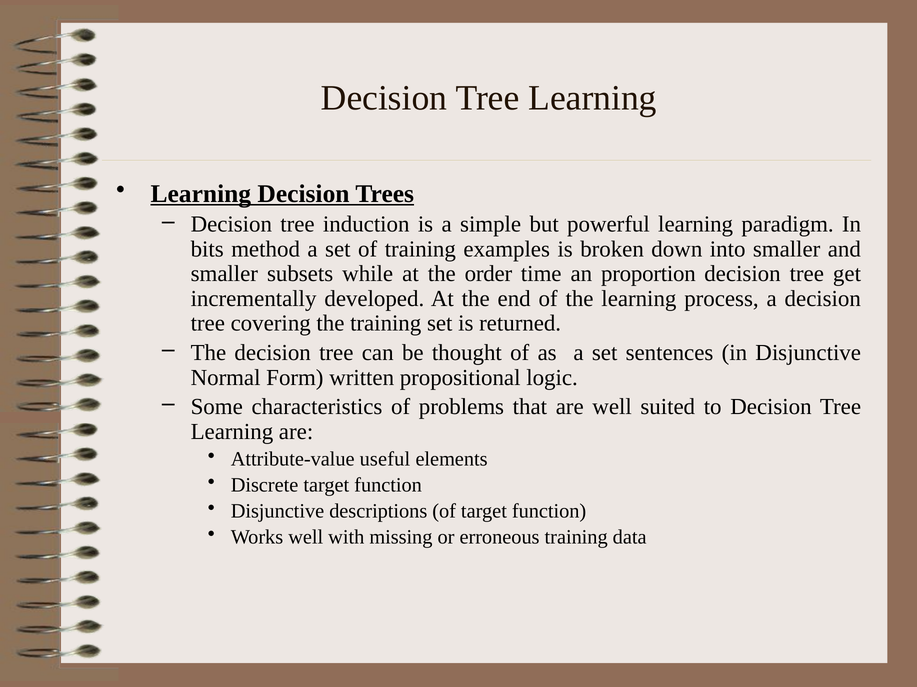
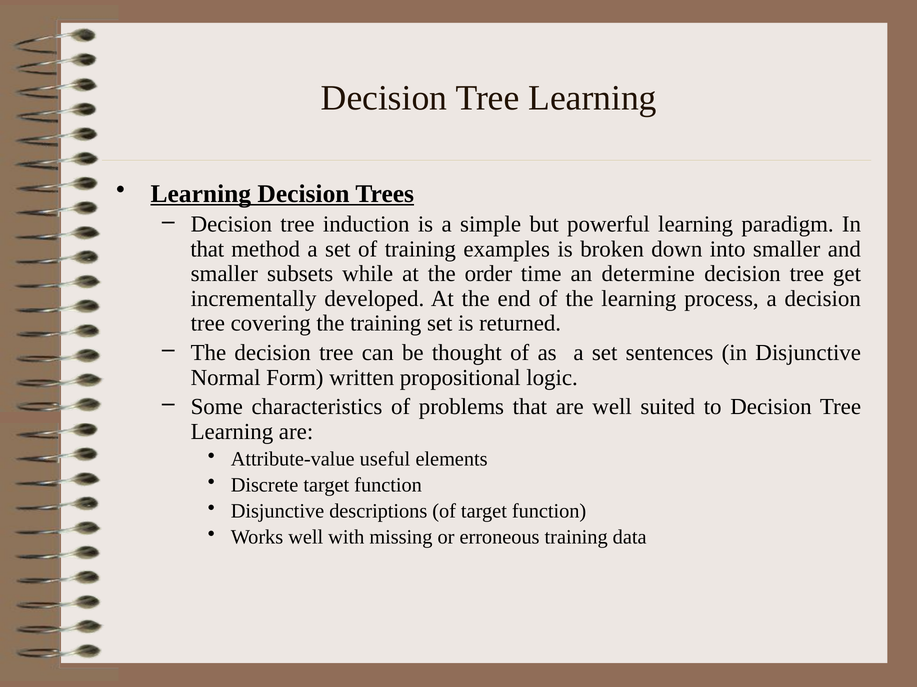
bits at (207, 249): bits -> that
proportion: proportion -> determine
